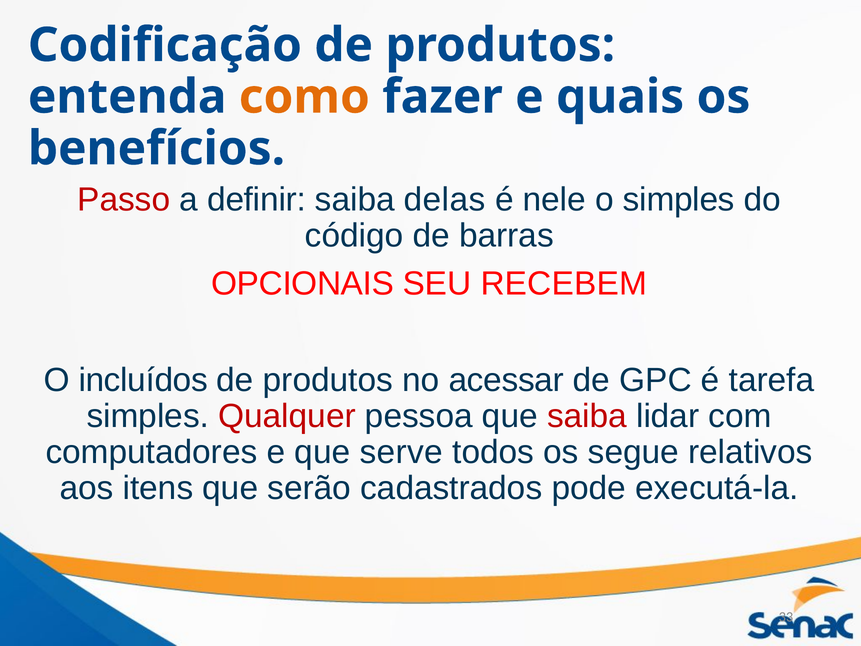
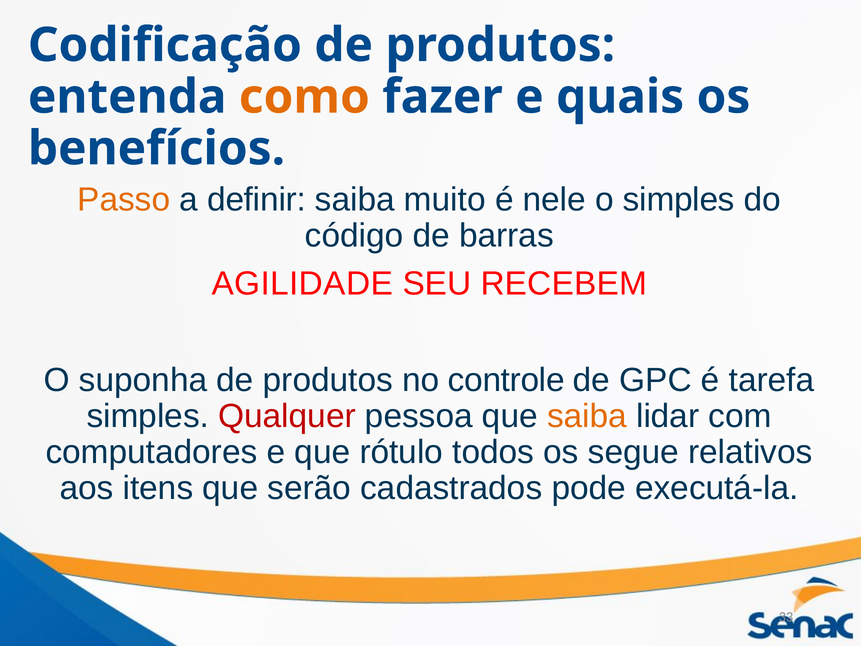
Passo colour: red -> orange
delas: delas -> muito
OPCIONAIS: OPCIONAIS -> AGILIDADE
incluídos: incluídos -> suponha
acessar: acessar -> controle
saiba at (587, 416) colour: red -> orange
serve: serve -> rótulo
